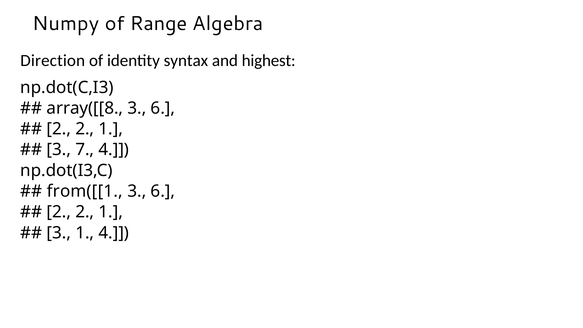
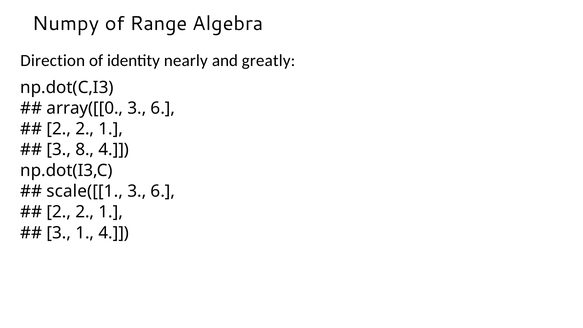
syntax: syntax -> nearly
highest: highest -> greatly
array([[8: array([[8 -> array([[0
7: 7 -> 8
from([[1: from([[1 -> scale([[1
